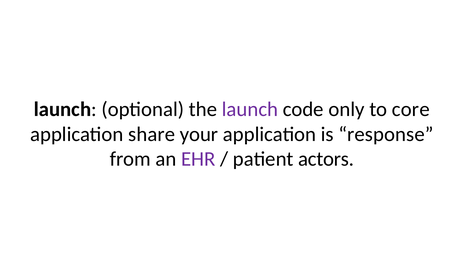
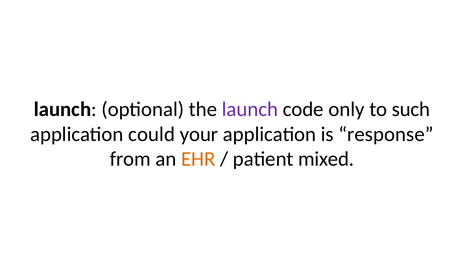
core: core -> such
share: share -> could
EHR colour: purple -> orange
actors: actors -> mixed
